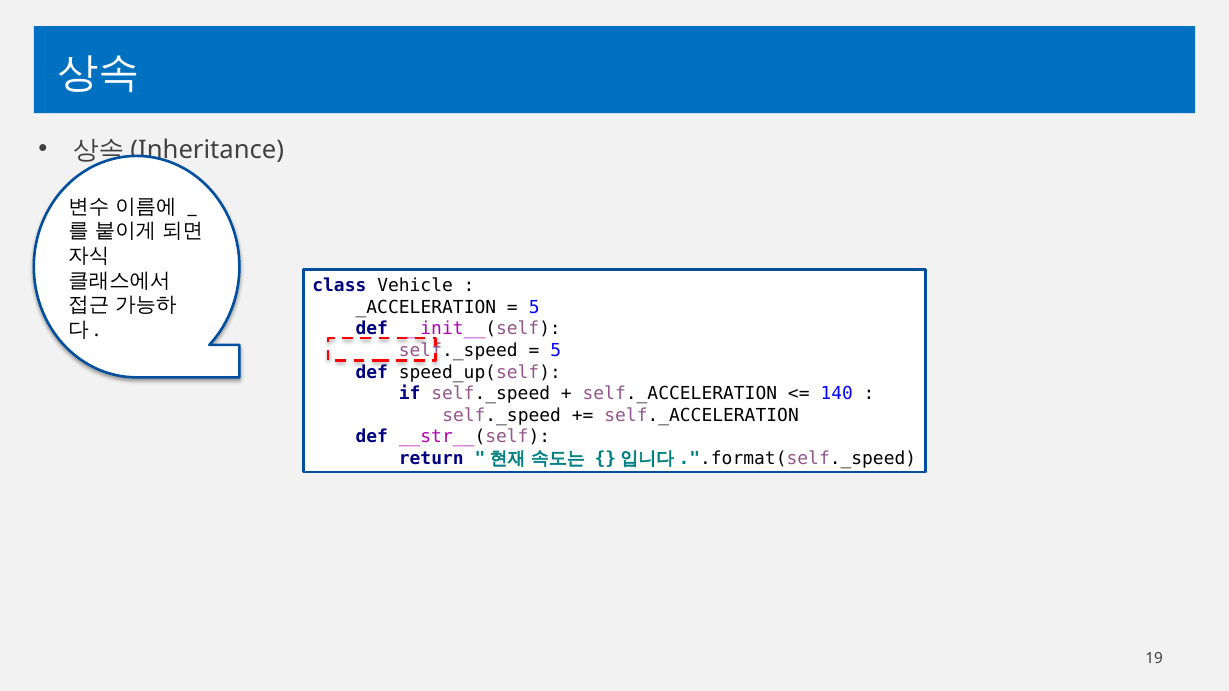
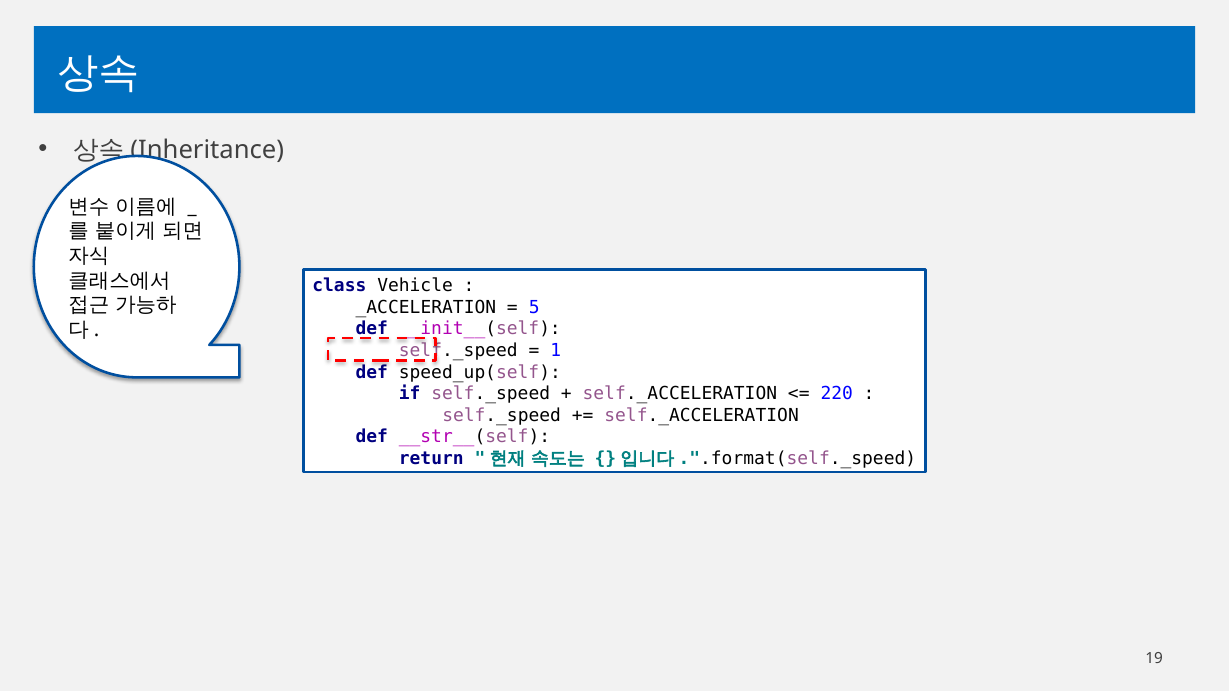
5 at (556, 351): 5 -> 1
140: 140 -> 220
